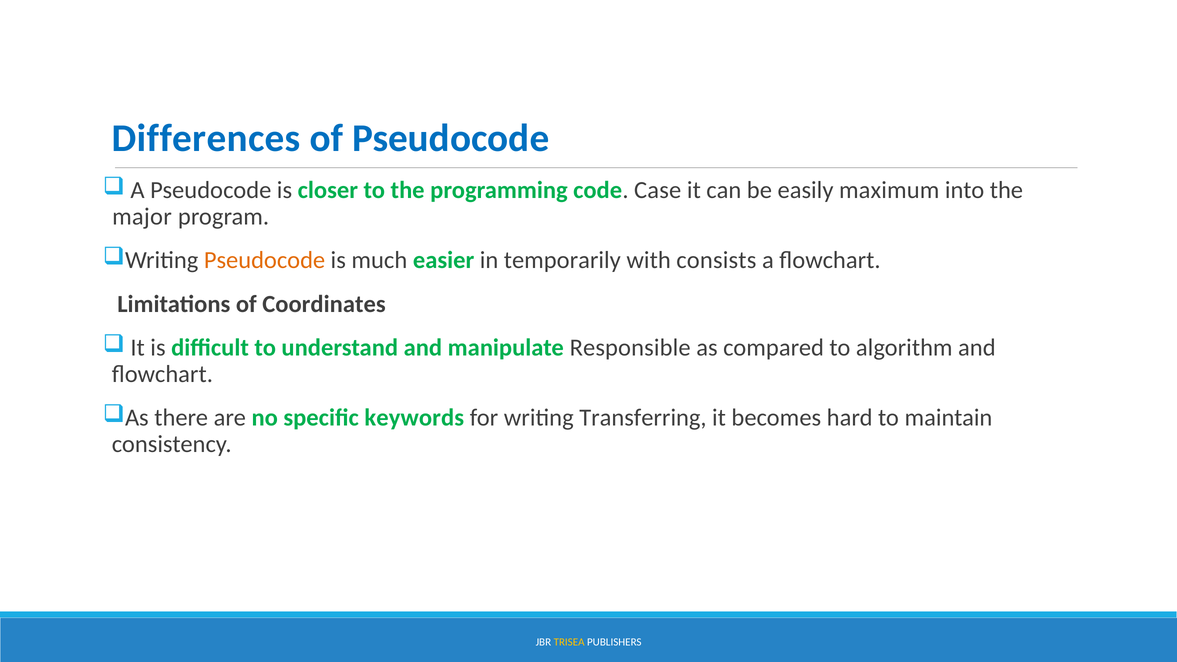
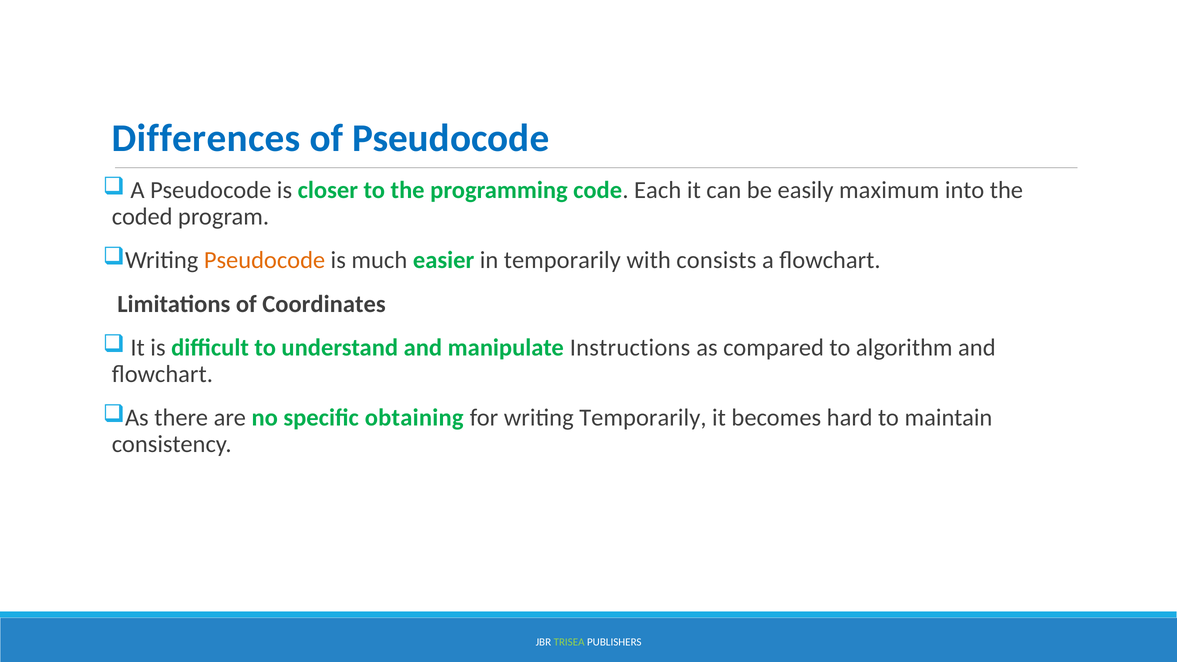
Case: Case -> Each
major: major -> coded
Responsible: Responsible -> Instructions
keywords: keywords -> obtaining
writing Transferring: Transferring -> Temporarily
TRISEA colour: yellow -> light green
